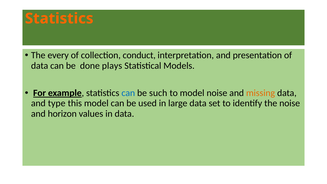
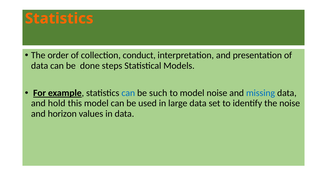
every: every -> order
plays: plays -> steps
missing colour: orange -> blue
type: type -> hold
